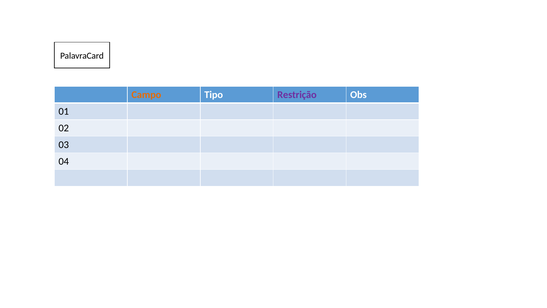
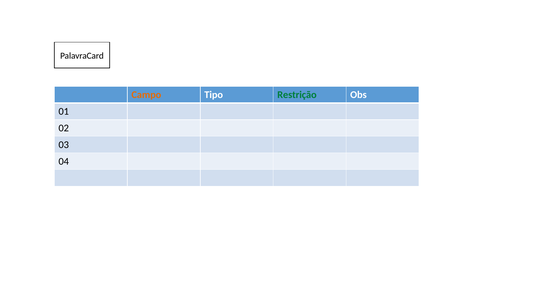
Restrição colour: purple -> green
